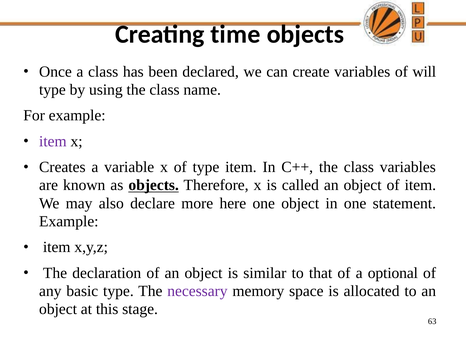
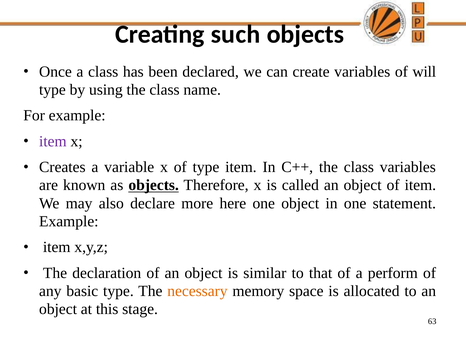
time: time -> such
optional: optional -> perform
necessary colour: purple -> orange
